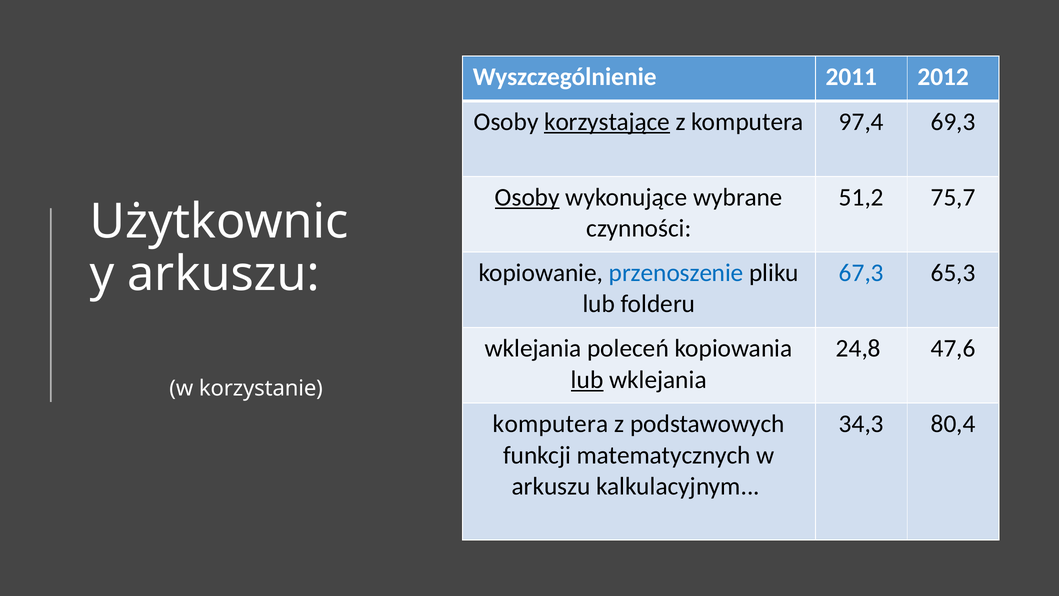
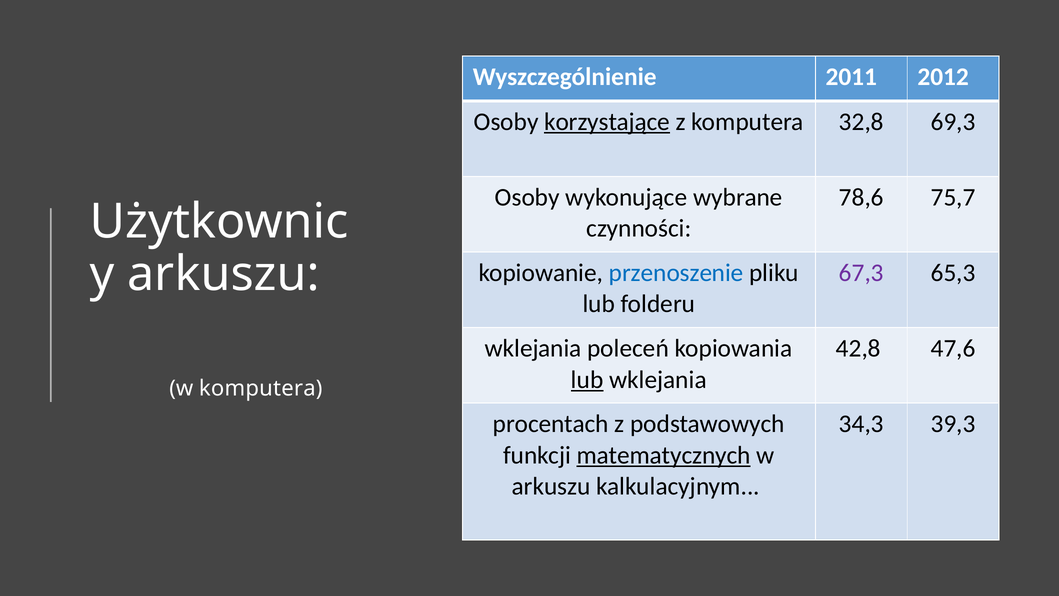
97,4: 97,4 -> 32,8
Osoby at (527, 197) underline: present -> none
51,2: 51,2 -> 78,6
67,3 colour: blue -> purple
24,8: 24,8 -> 42,8
w korzystanie: korzystanie -> komputera
komputera at (551, 424): komputera -> procentach
80,4: 80,4 -> 39,3
matematycznych underline: none -> present
